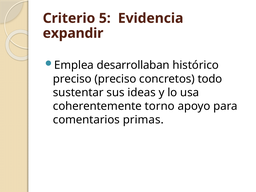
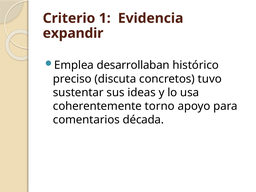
5: 5 -> 1
preciso preciso: preciso -> discuta
todo: todo -> tuvo
primas: primas -> década
